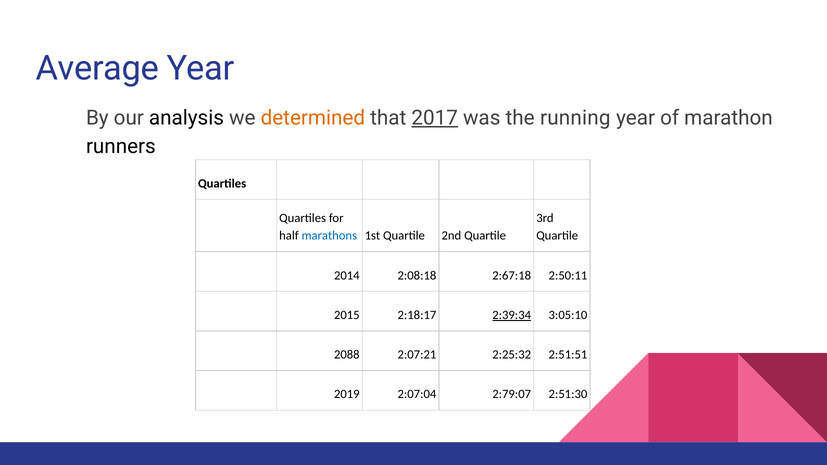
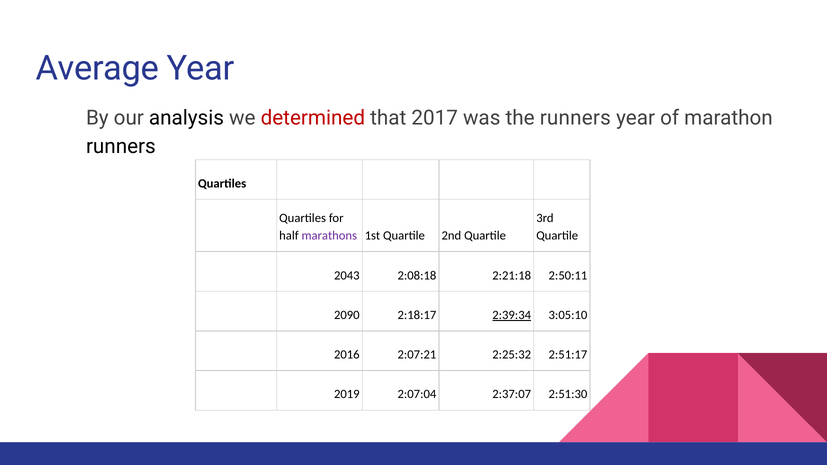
determined colour: orange -> red
2017 underline: present -> none
the running: running -> runners
marathons colour: blue -> purple
2014: 2014 -> 2043
2:67:18: 2:67:18 -> 2:21:18
2015: 2015 -> 2090
2088: 2088 -> 2016
2:51:51: 2:51:51 -> 2:51:17
2:79:07: 2:79:07 -> 2:37:07
